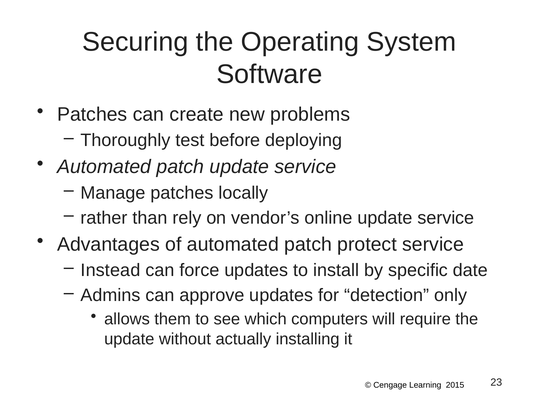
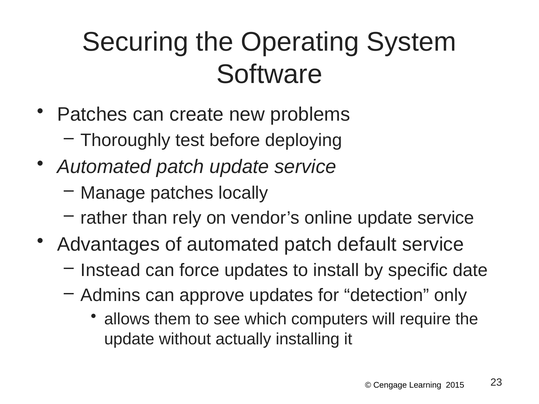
protect: protect -> default
